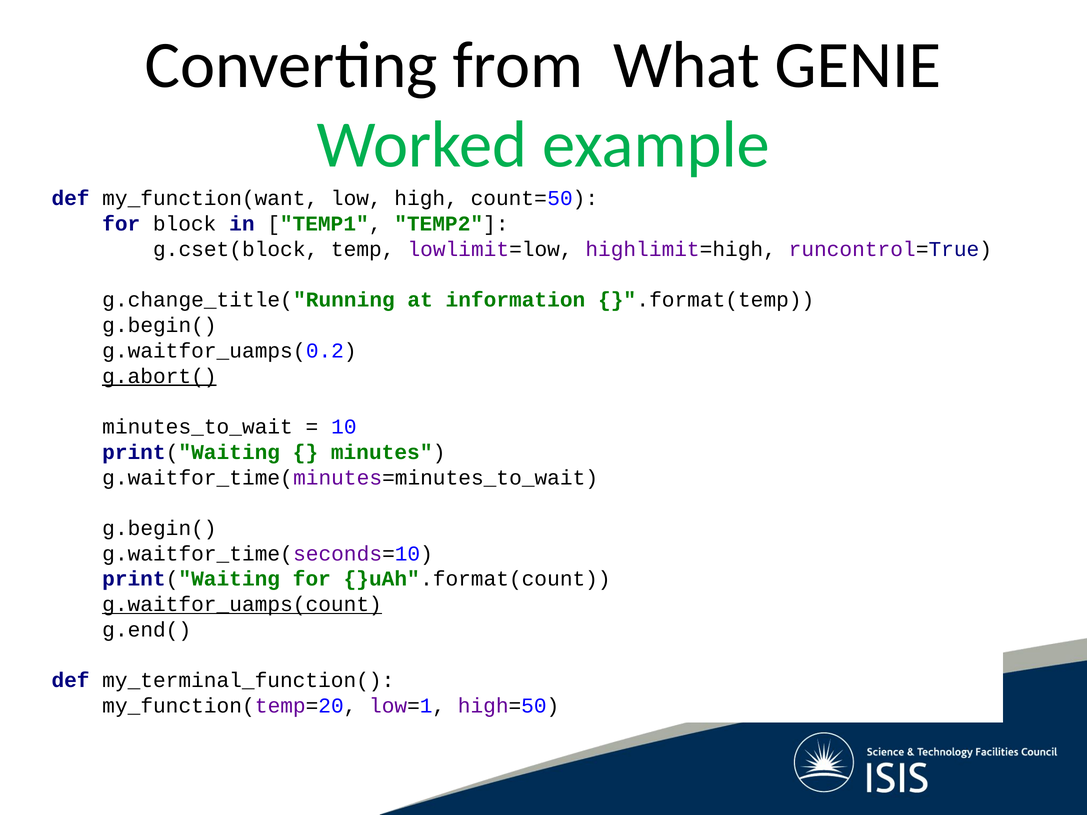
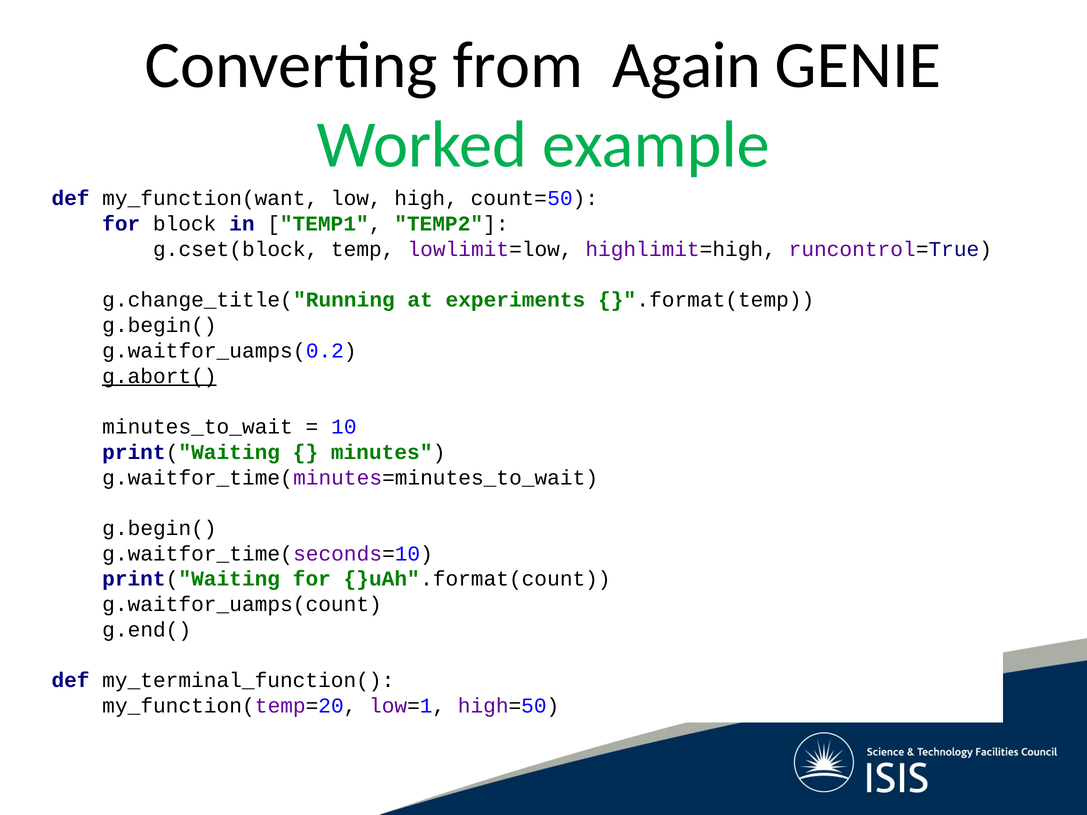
What: What -> Again
information: information -> experiments
g.waitfor_uamps(count underline: present -> none
